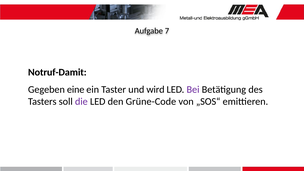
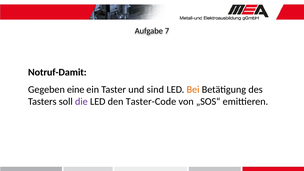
wird: wird -> sind
Bei colour: purple -> orange
Grüne-Code: Grüne-Code -> Taster-Code
